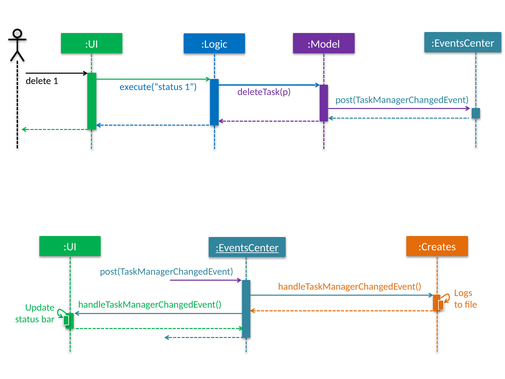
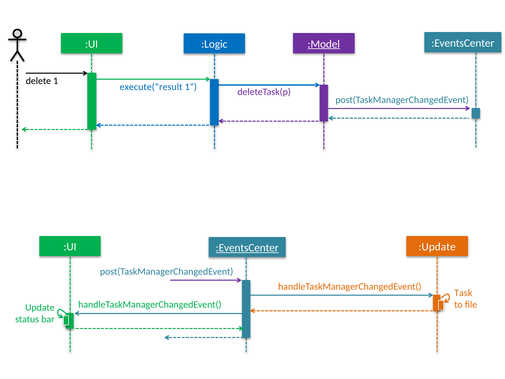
:Model underline: none -> present
execute(“status: execute(“status -> execute(“result
:Creates: :Creates -> :Update
Logs: Logs -> Task
